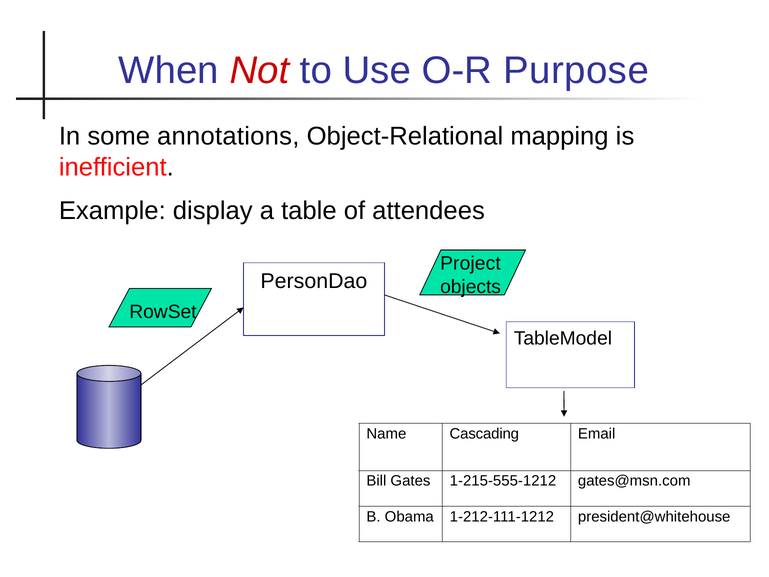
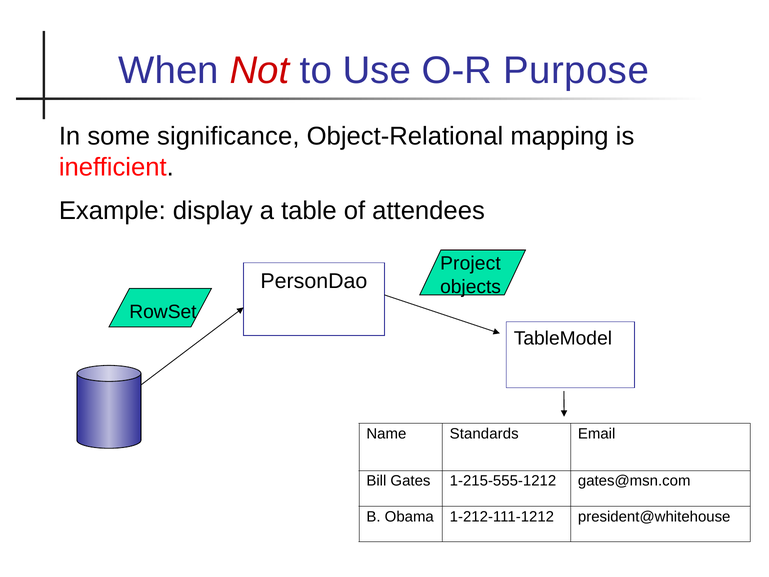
annotations: annotations -> significance
Cascading: Cascading -> Standards
